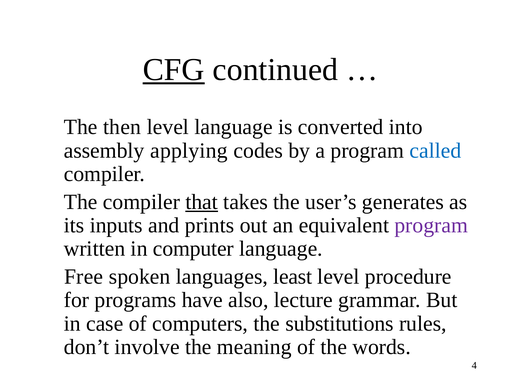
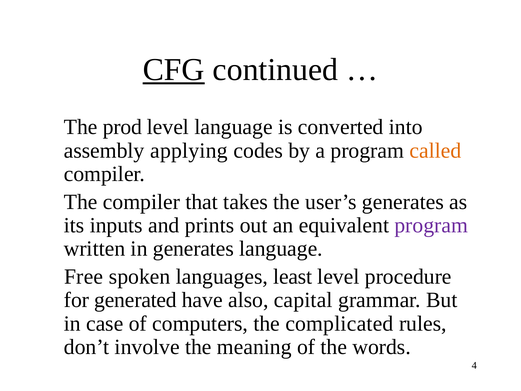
then: then -> prod
called colour: blue -> orange
that underline: present -> none
in computer: computer -> generates
programs: programs -> generated
lecture: lecture -> capital
substitutions: substitutions -> complicated
